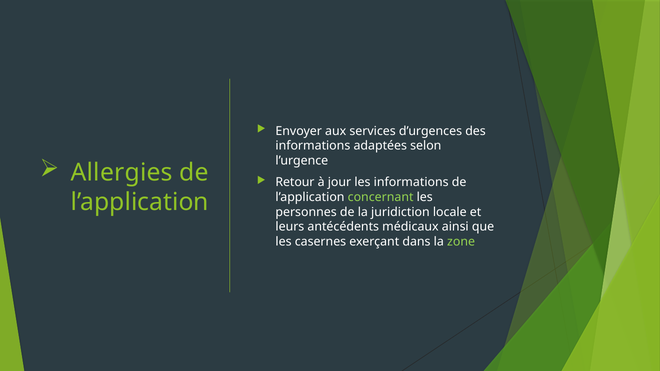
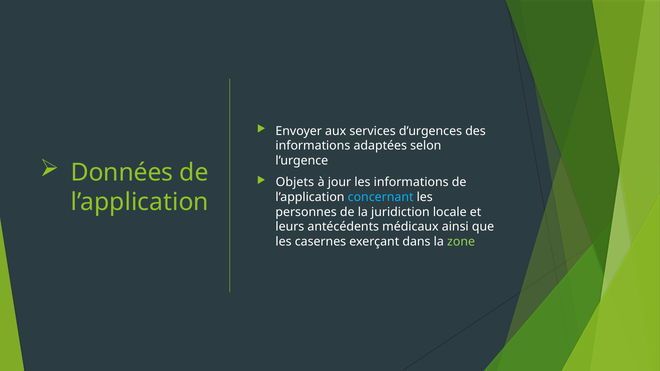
Allergies: Allergies -> Données
Retour: Retour -> Objets
concernant colour: light green -> light blue
